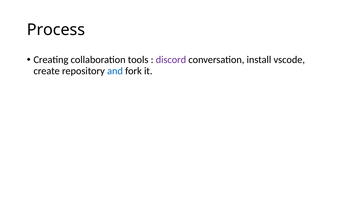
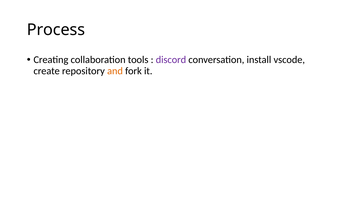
and colour: blue -> orange
